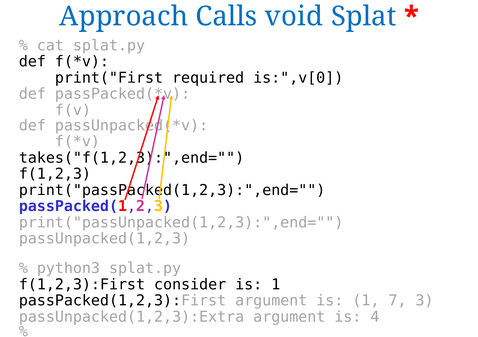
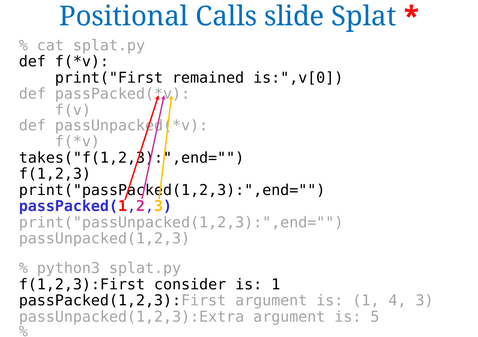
Approach: Approach -> Positional
void: void -> slide
required: required -> remained
7: 7 -> 4
4: 4 -> 5
